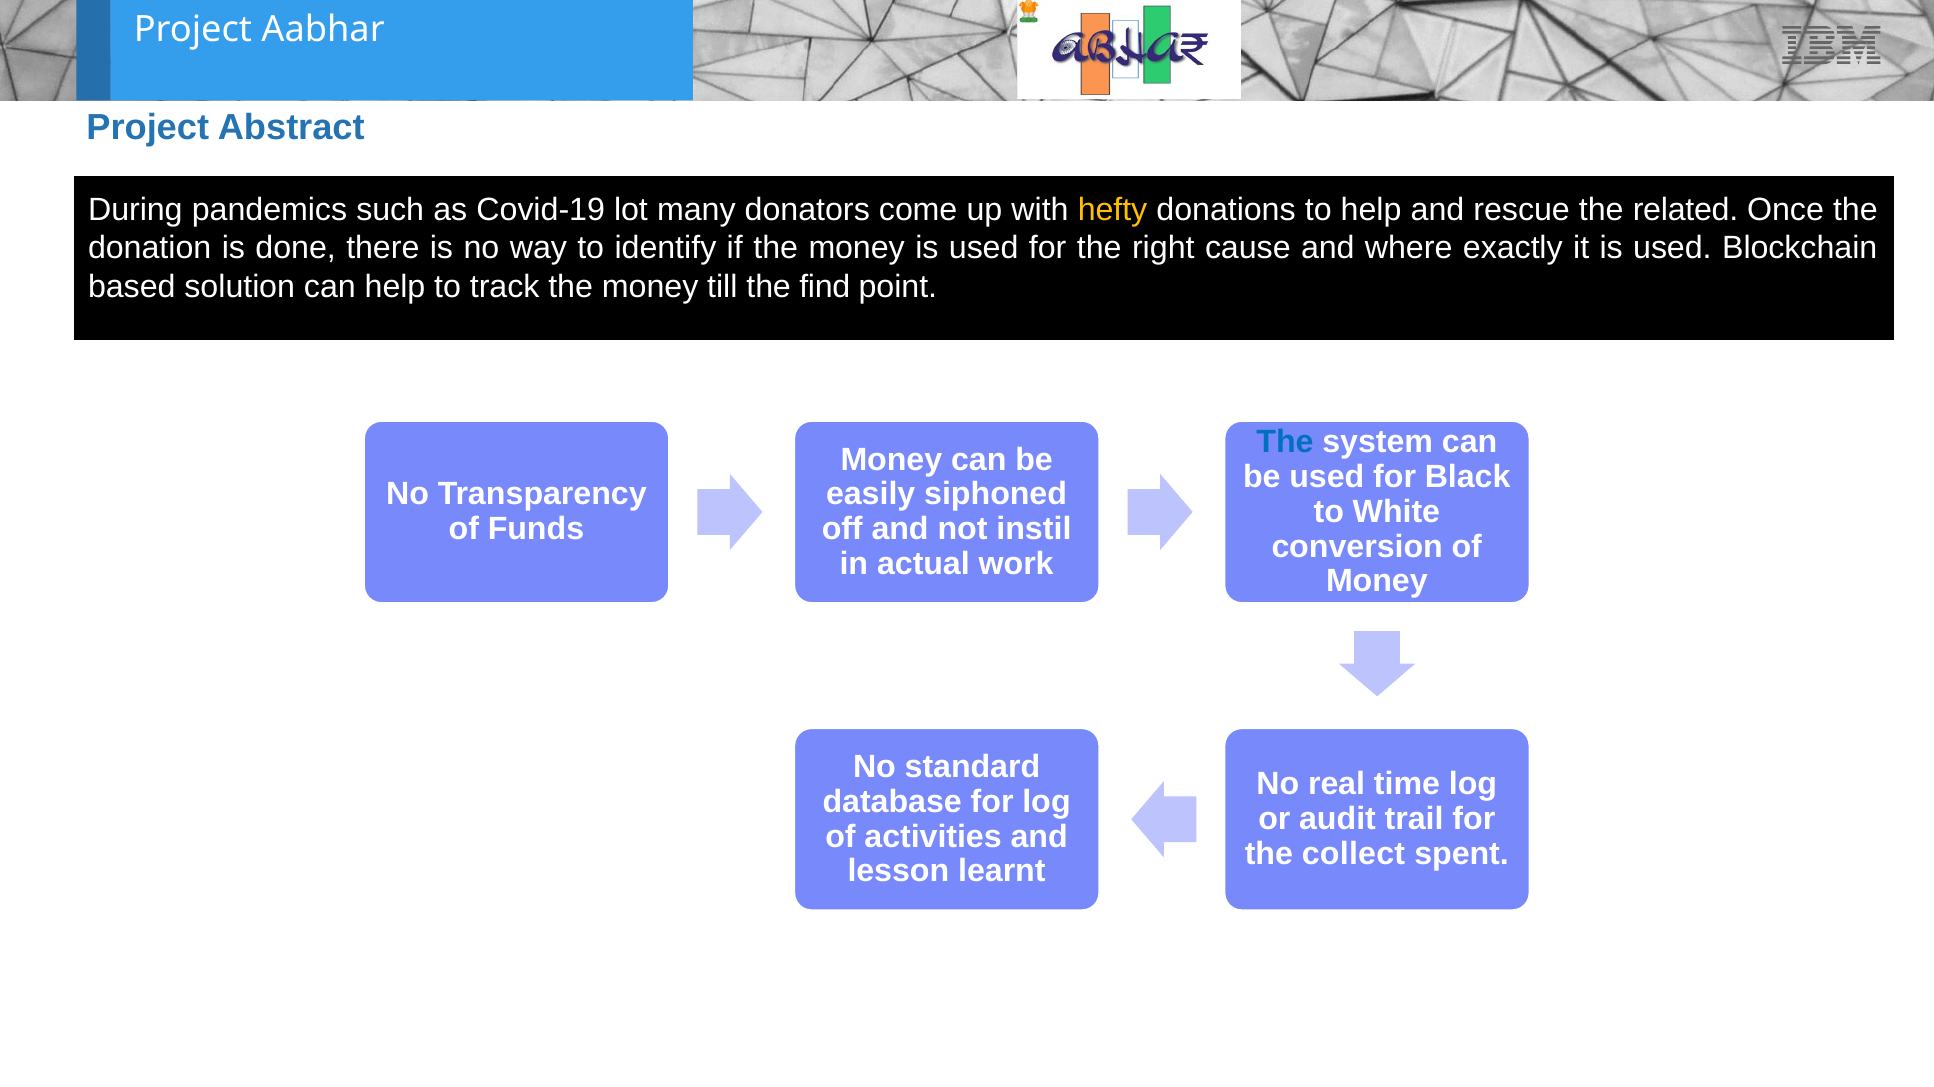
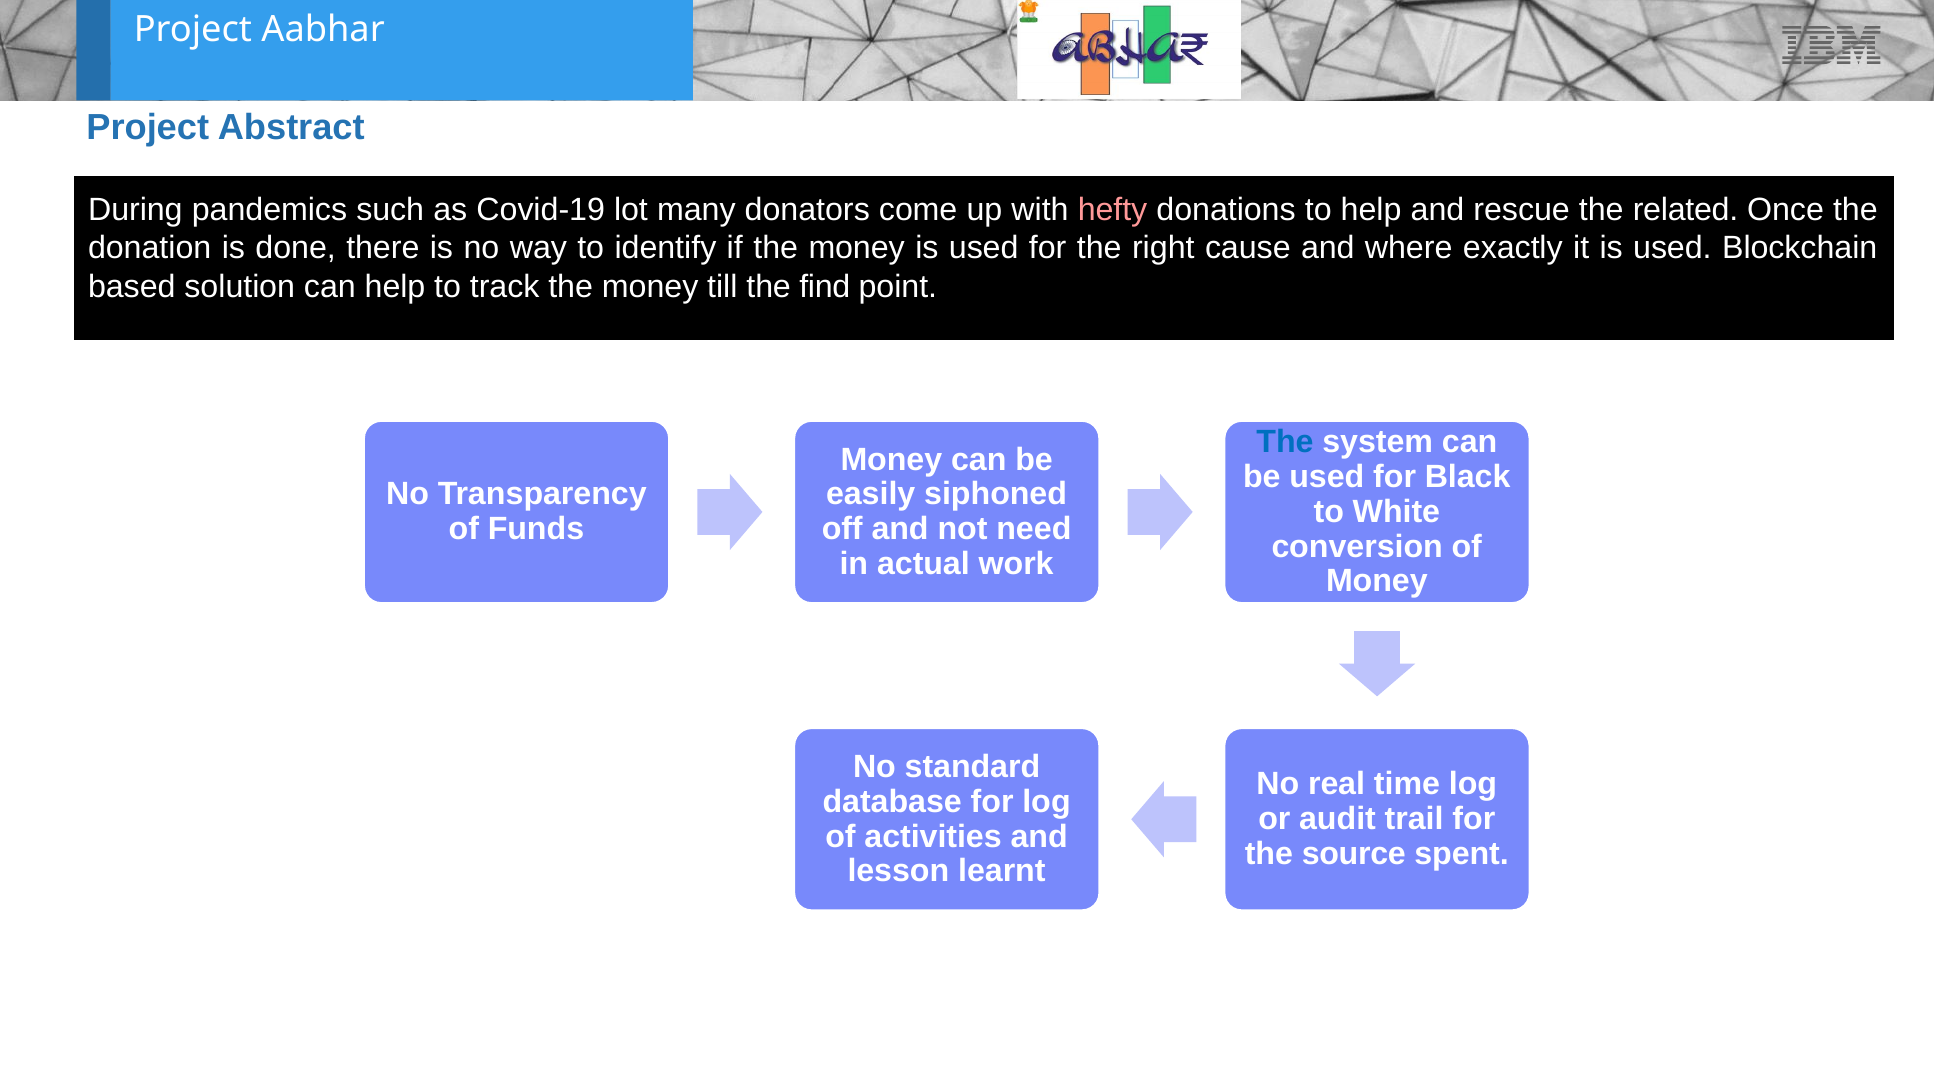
hefty colour: yellow -> pink
instil: instil -> need
collect: collect -> source
